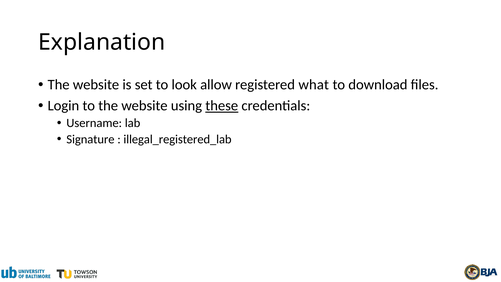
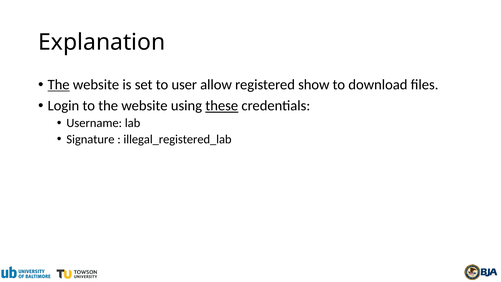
The at (59, 85) underline: none -> present
look: look -> user
what: what -> show
